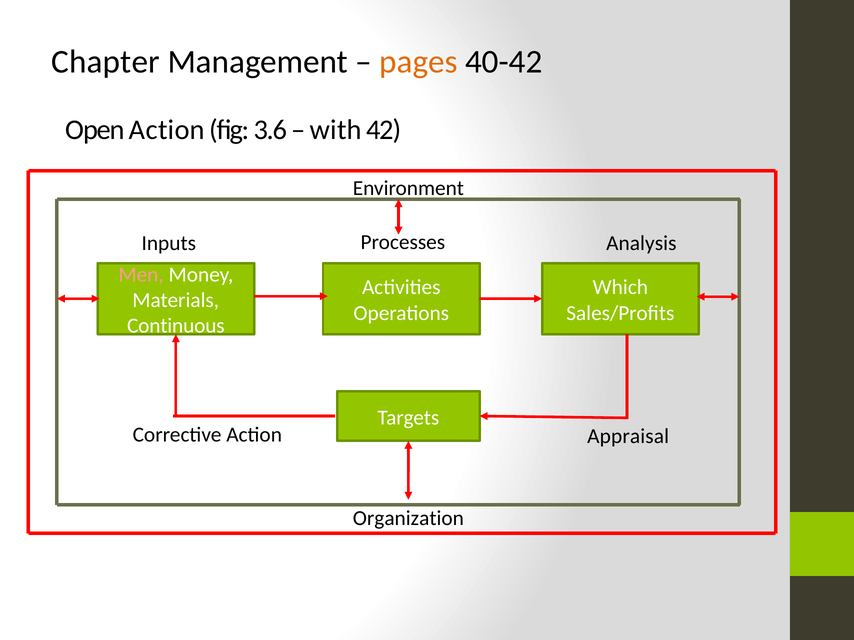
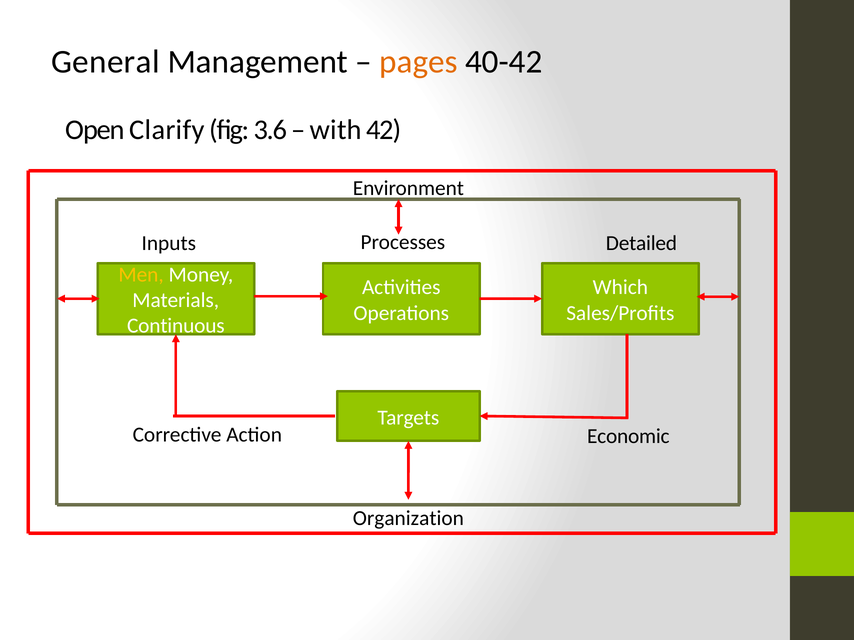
Chapter: Chapter -> General
Open Action: Action -> Clarify
Analysis: Analysis -> Detailed
Men colour: pink -> yellow
Appraisal: Appraisal -> Economic
